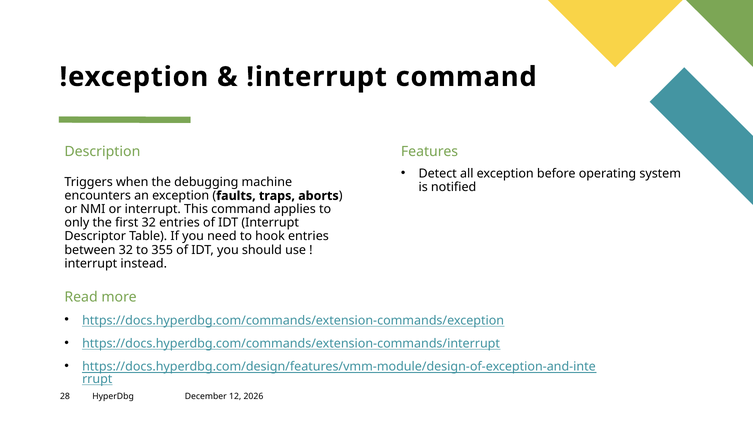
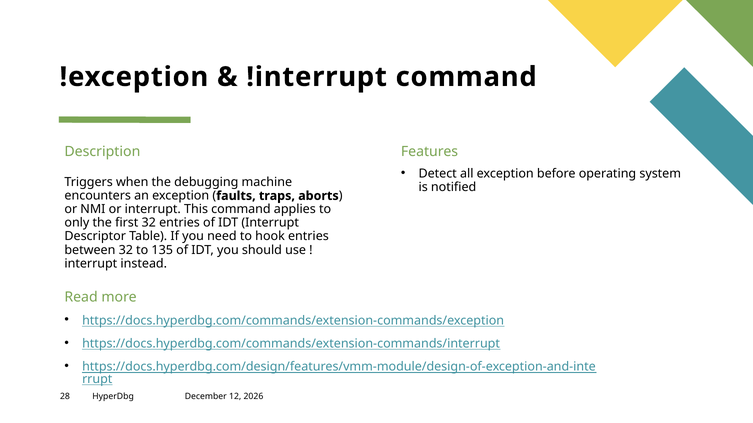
355: 355 -> 135
